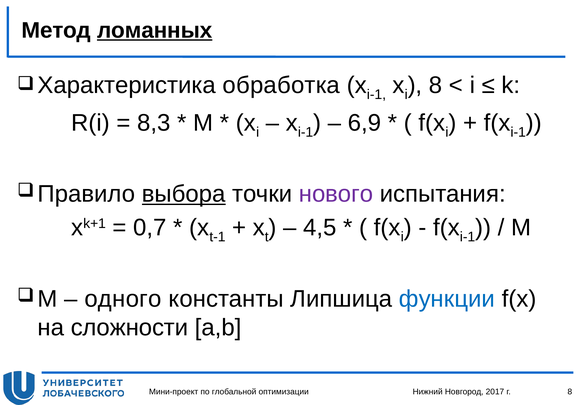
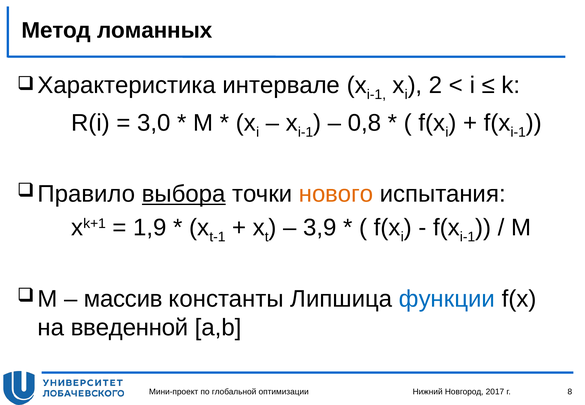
ломанных underline: present -> none
обработка: обработка -> интервале
8 at (436, 85): 8 -> 2
8,3: 8,3 -> 3,0
6,9: 6,9 -> 0,8
нового colour: purple -> orange
0,7: 0,7 -> 1,9
4,5: 4,5 -> 3,9
одного: одного -> массив
сложности: сложности -> введенной
